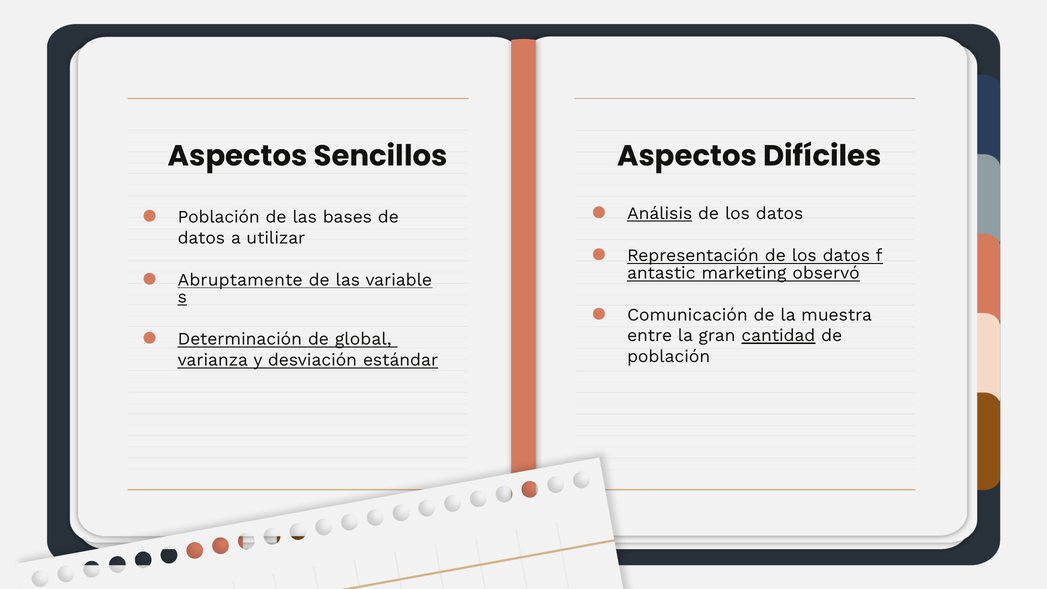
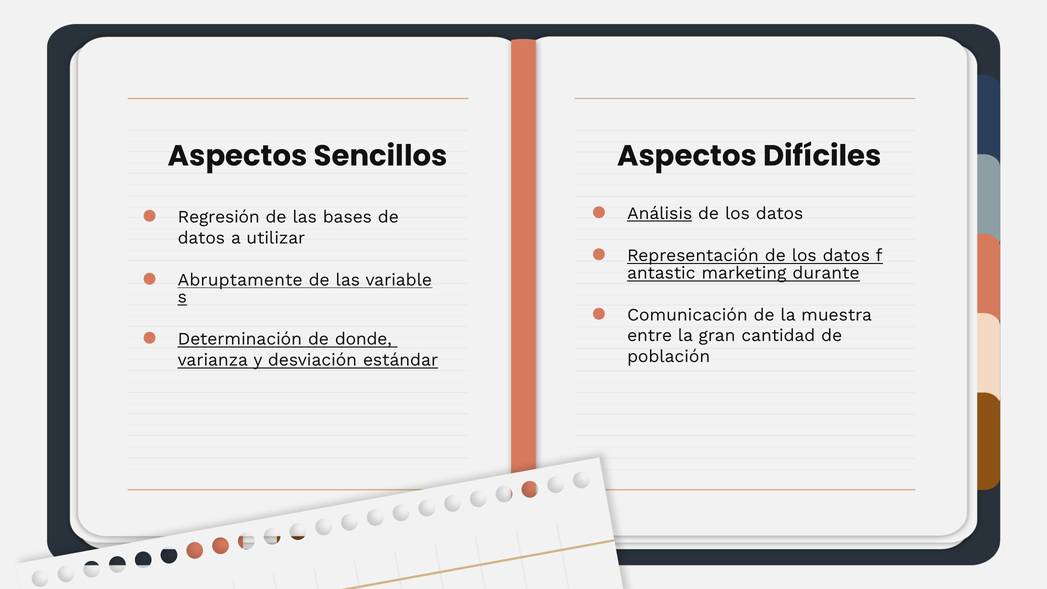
Población at (219, 217): Población -> Regresión
observó: observó -> durante
cantidad underline: present -> none
global: global -> donde
